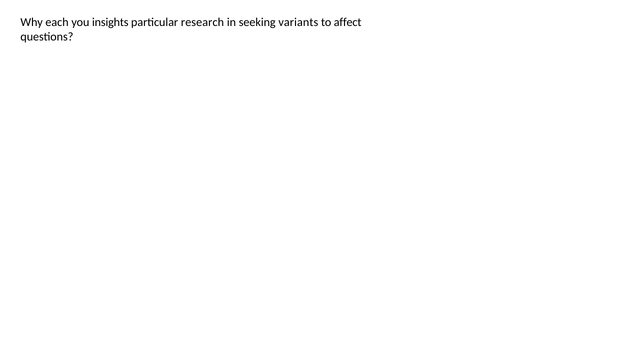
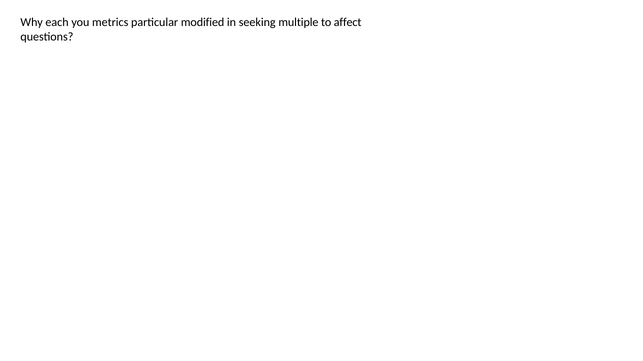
insights: insights -> metrics
research: research -> modified
variants: variants -> multiple
